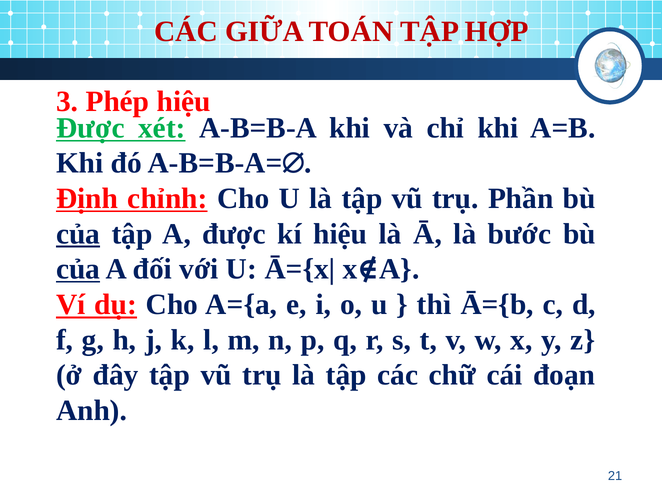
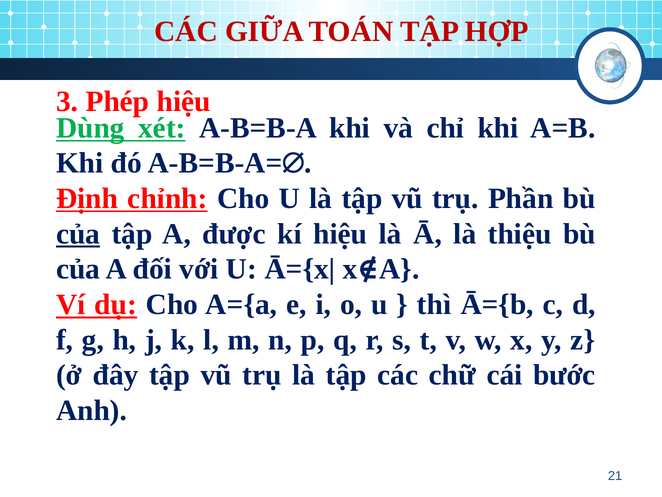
Được at (90, 128): Được -> Dùng
bước: bước -> thiệu
của at (78, 269) underline: present -> none
đoạn: đoạn -> bước
